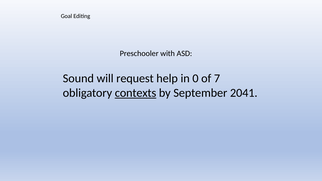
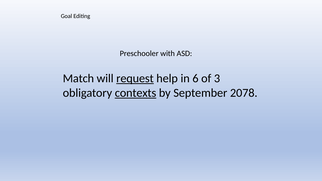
Sound: Sound -> Match
request underline: none -> present
0: 0 -> 6
7: 7 -> 3
2041: 2041 -> 2078
